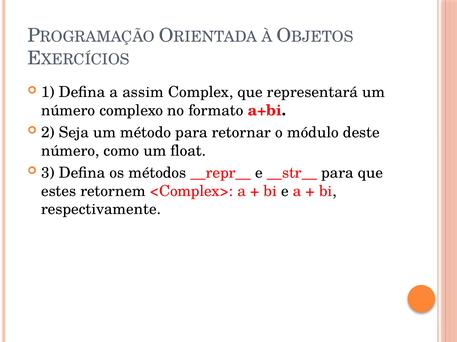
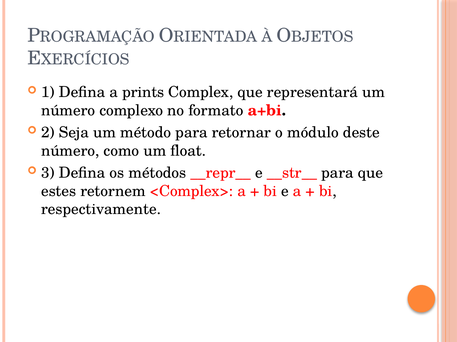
assim: assim -> prints
